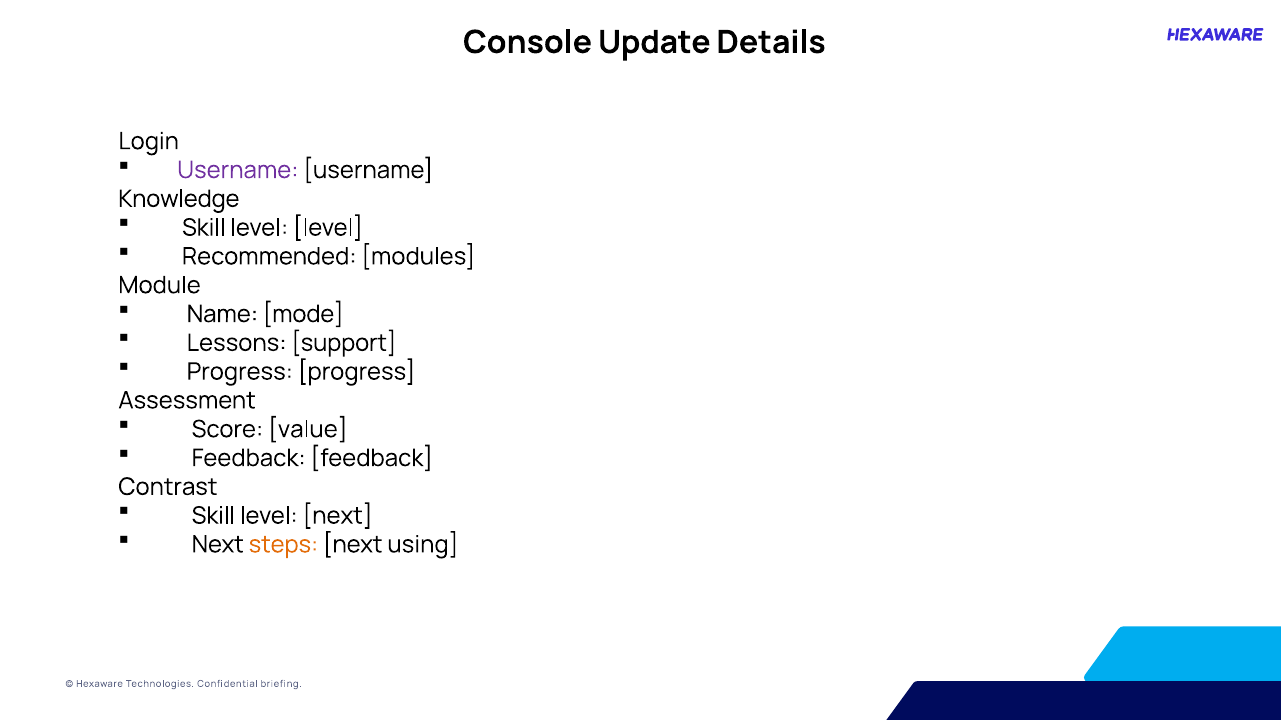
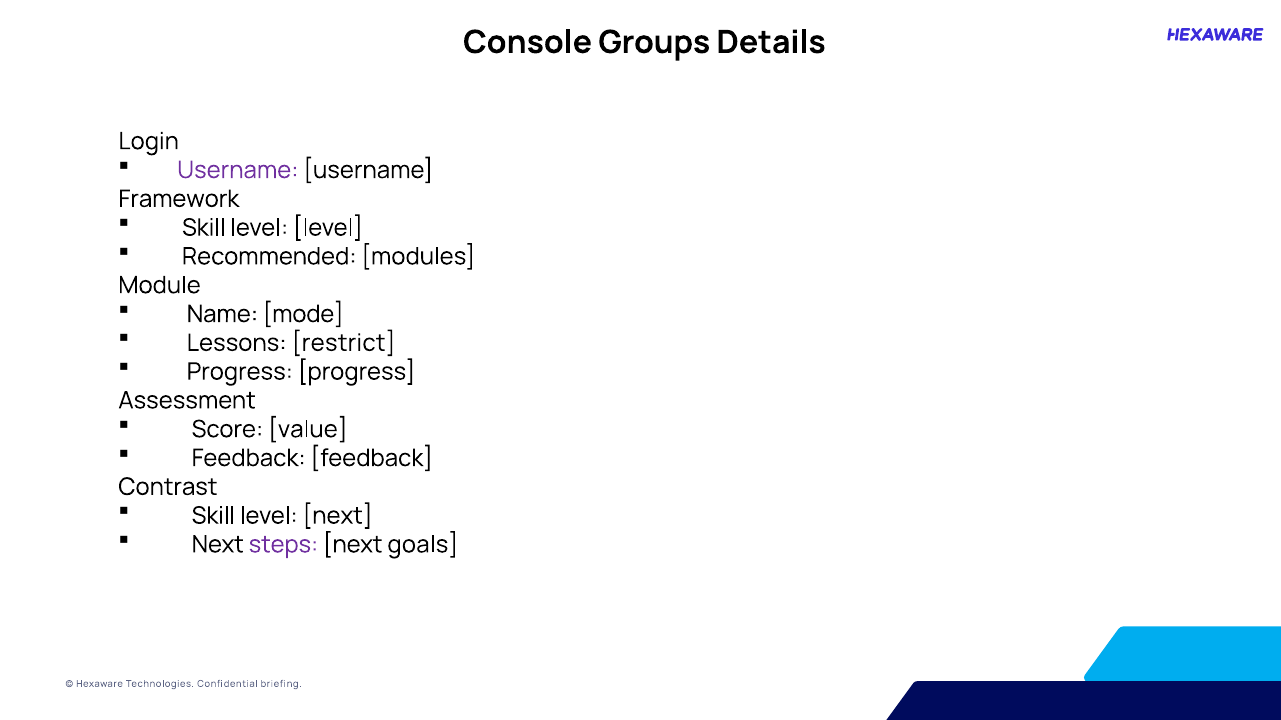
Update: Update -> Groups
Knowledge: Knowledge -> Framework
support: support -> restrict
steps colour: orange -> purple
using: using -> goals
